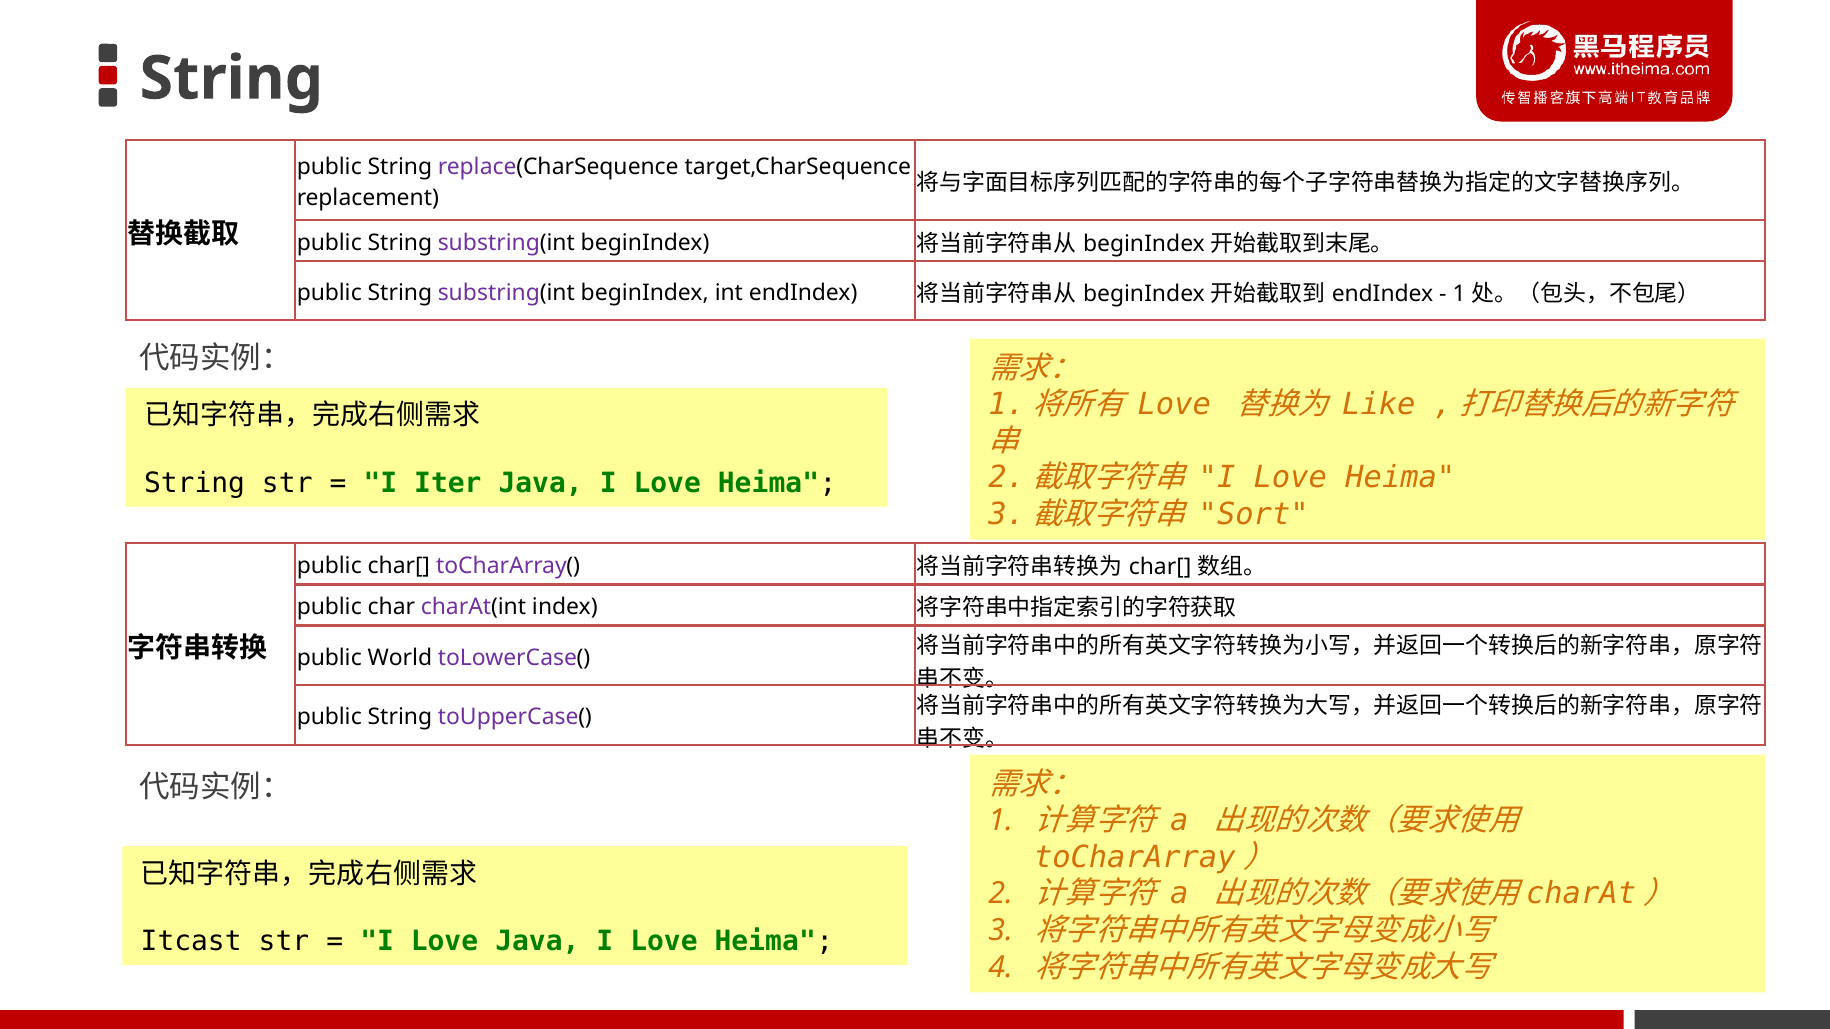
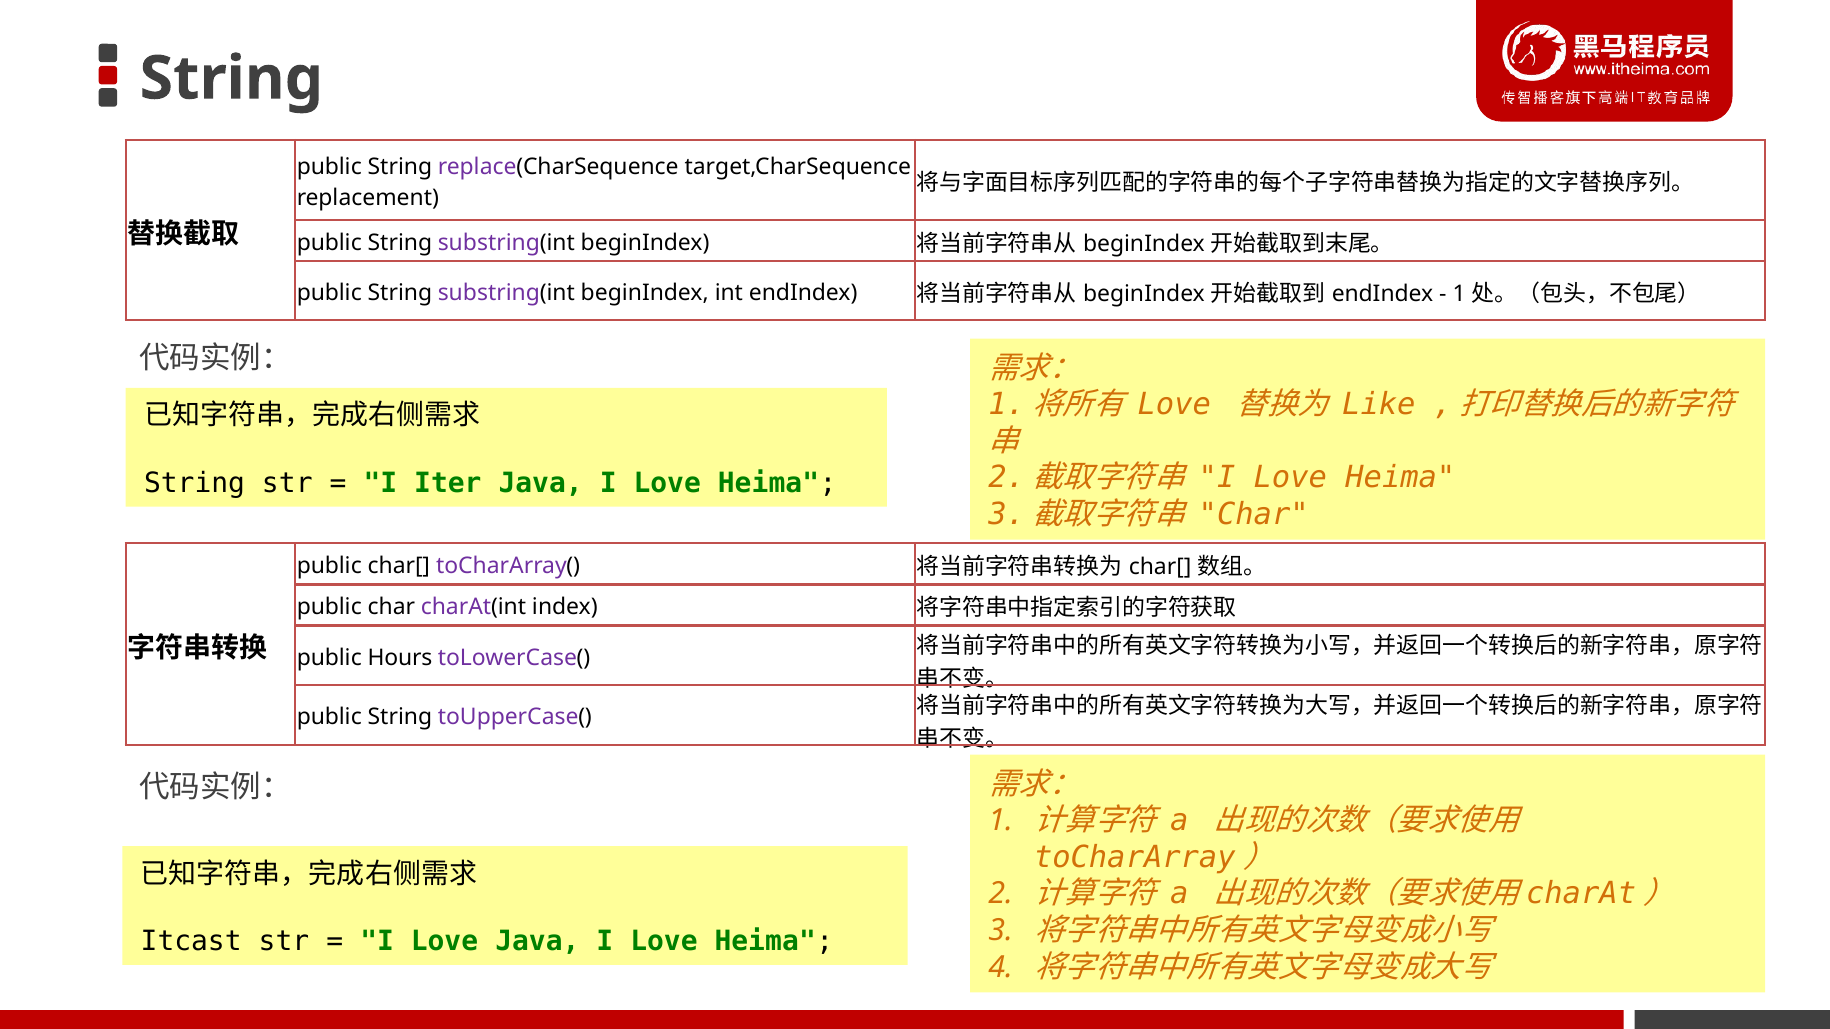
Sort at (1254, 515): Sort -> Char
World: World -> Hours
